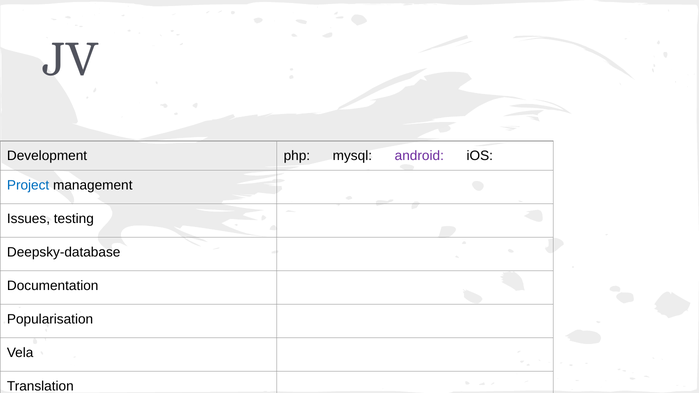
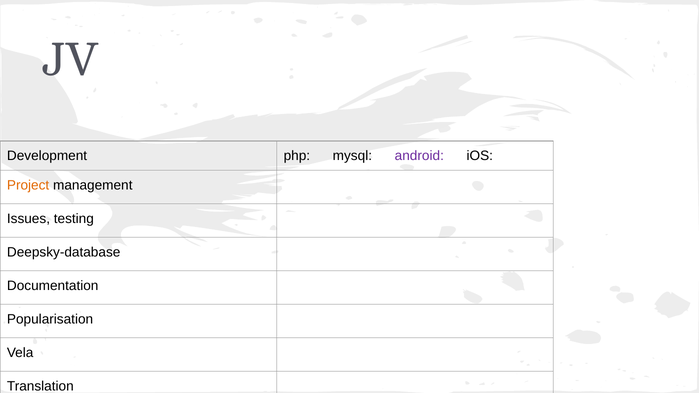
Project colour: blue -> orange
